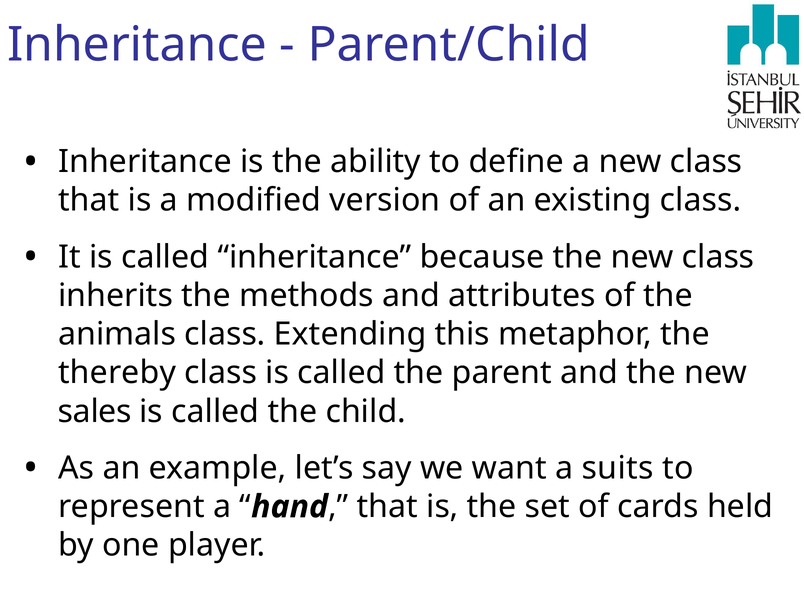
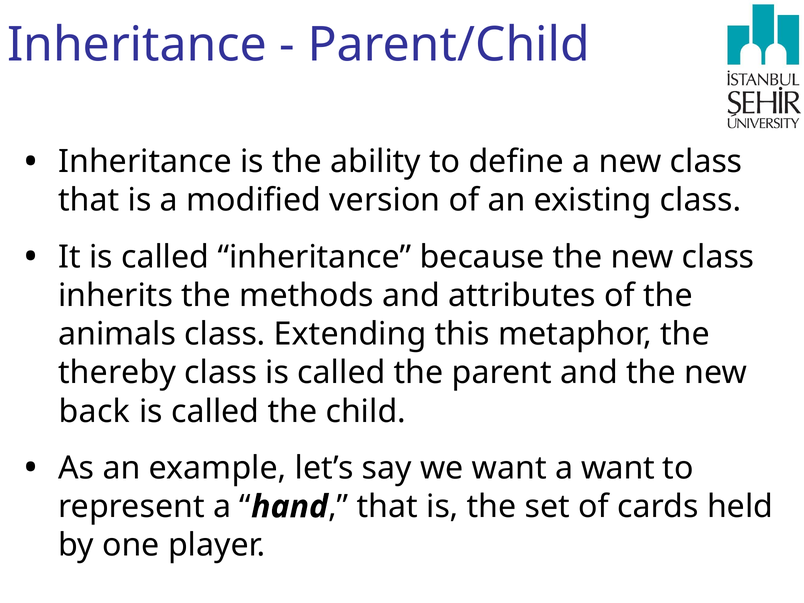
sales: sales -> back
a suits: suits -> want
